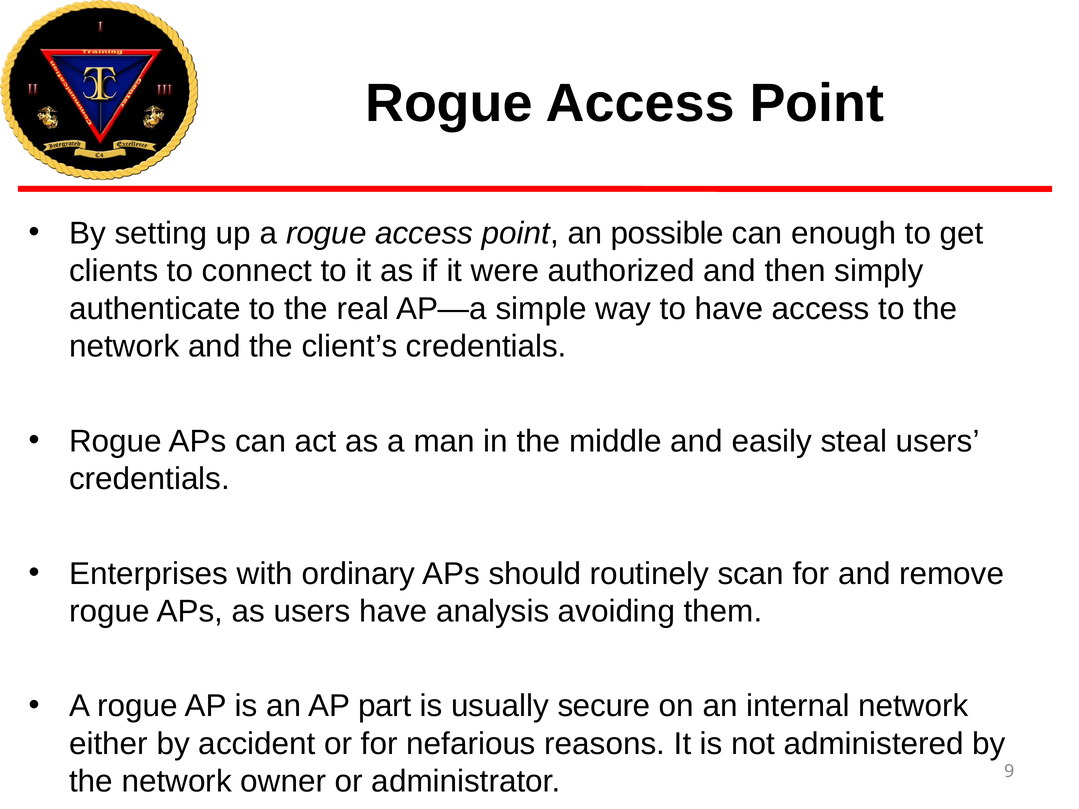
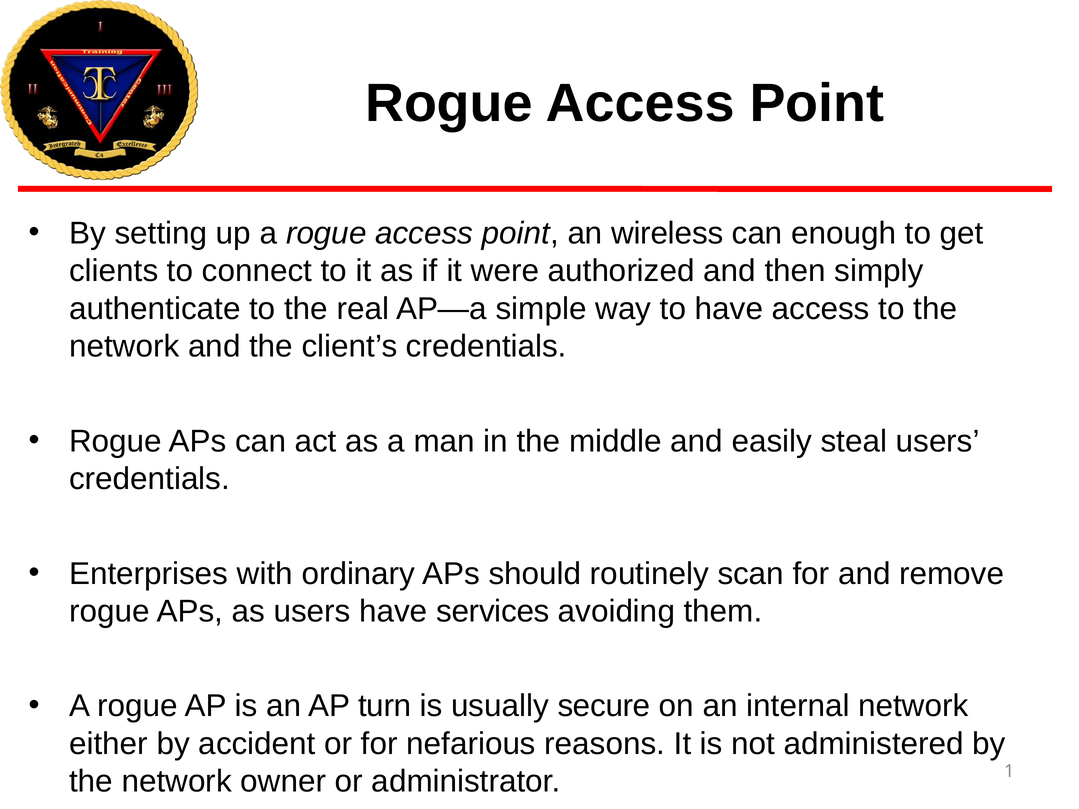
possible: possible -> wireless
analysis: analysis -> services
part: part -> turn
9: 9 -> 1
